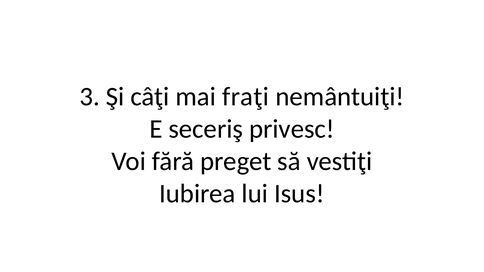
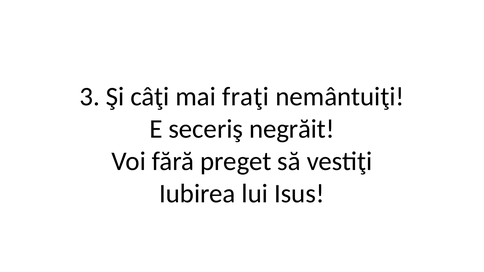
privesc: privesc -> negrăit
